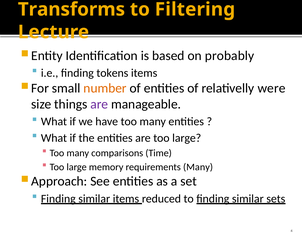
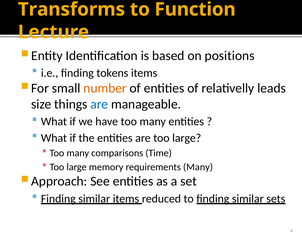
Filtering: Filtering -> Function
probably: probably -> positions
were: were -> leads
are at (99, 104) colour: purple -> blue
